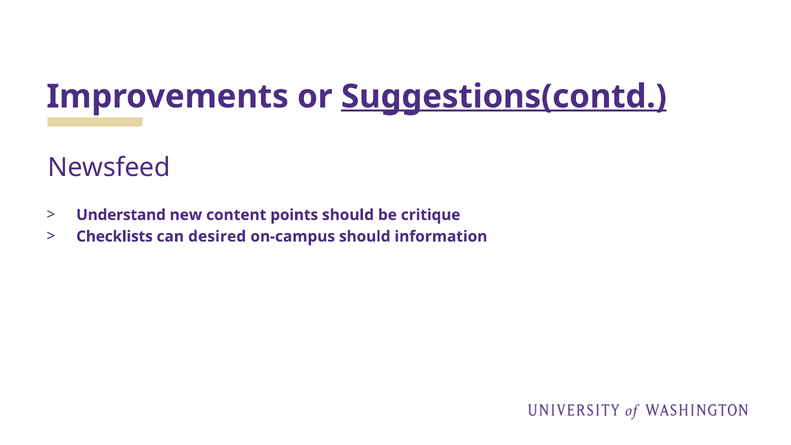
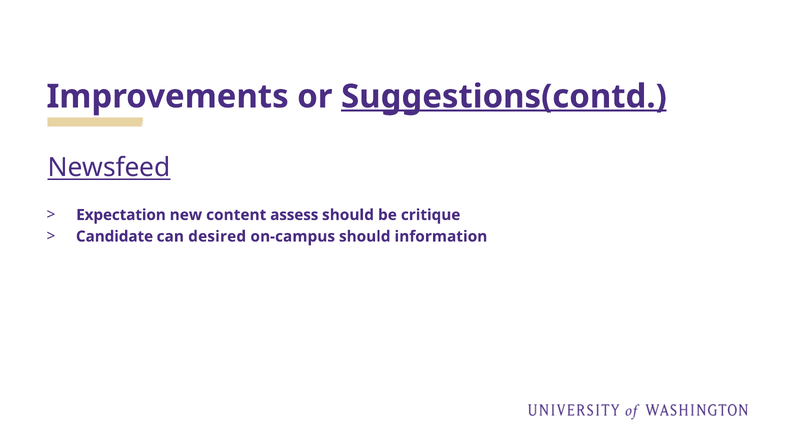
Newsfeed underline: none -> present
Understand: Understand -> Expectation
points: points -> assess
Checklists: Checklists -> Candidate
